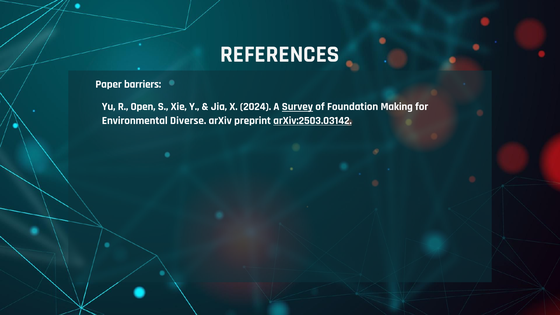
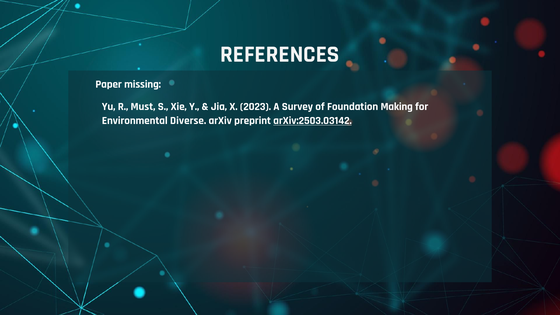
barriers: barriers -> missing
Open: Open -> Must
2024: 2024 -> 2023
Survey underline: present -> none
